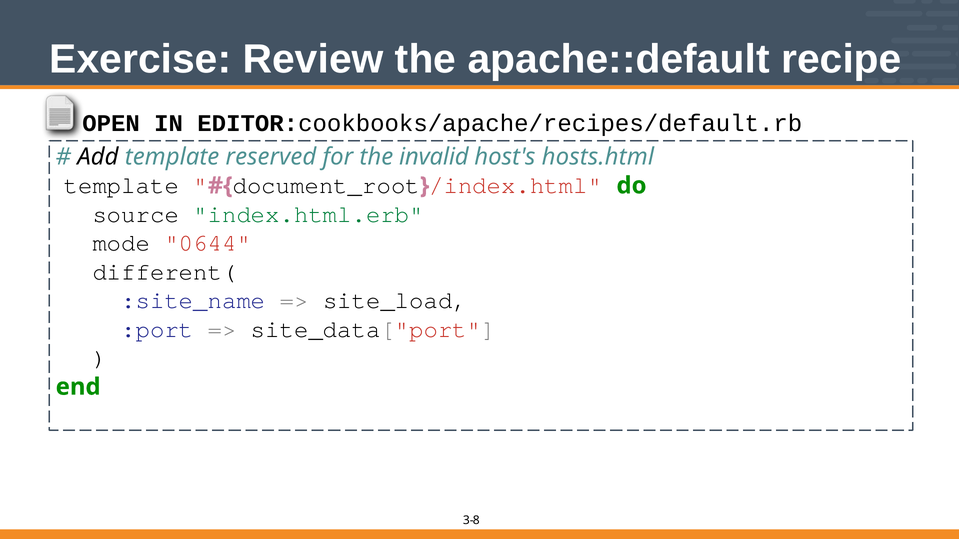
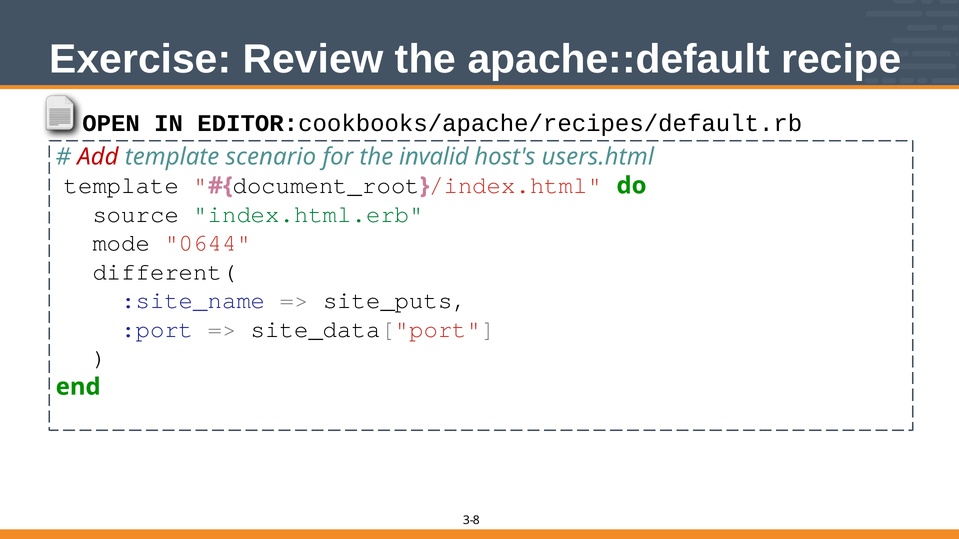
Add colour: black -> red
reserved: reserved -> scenario
hosts.html: hosts.html -> users.html
site_load: site_load -> site_puts
